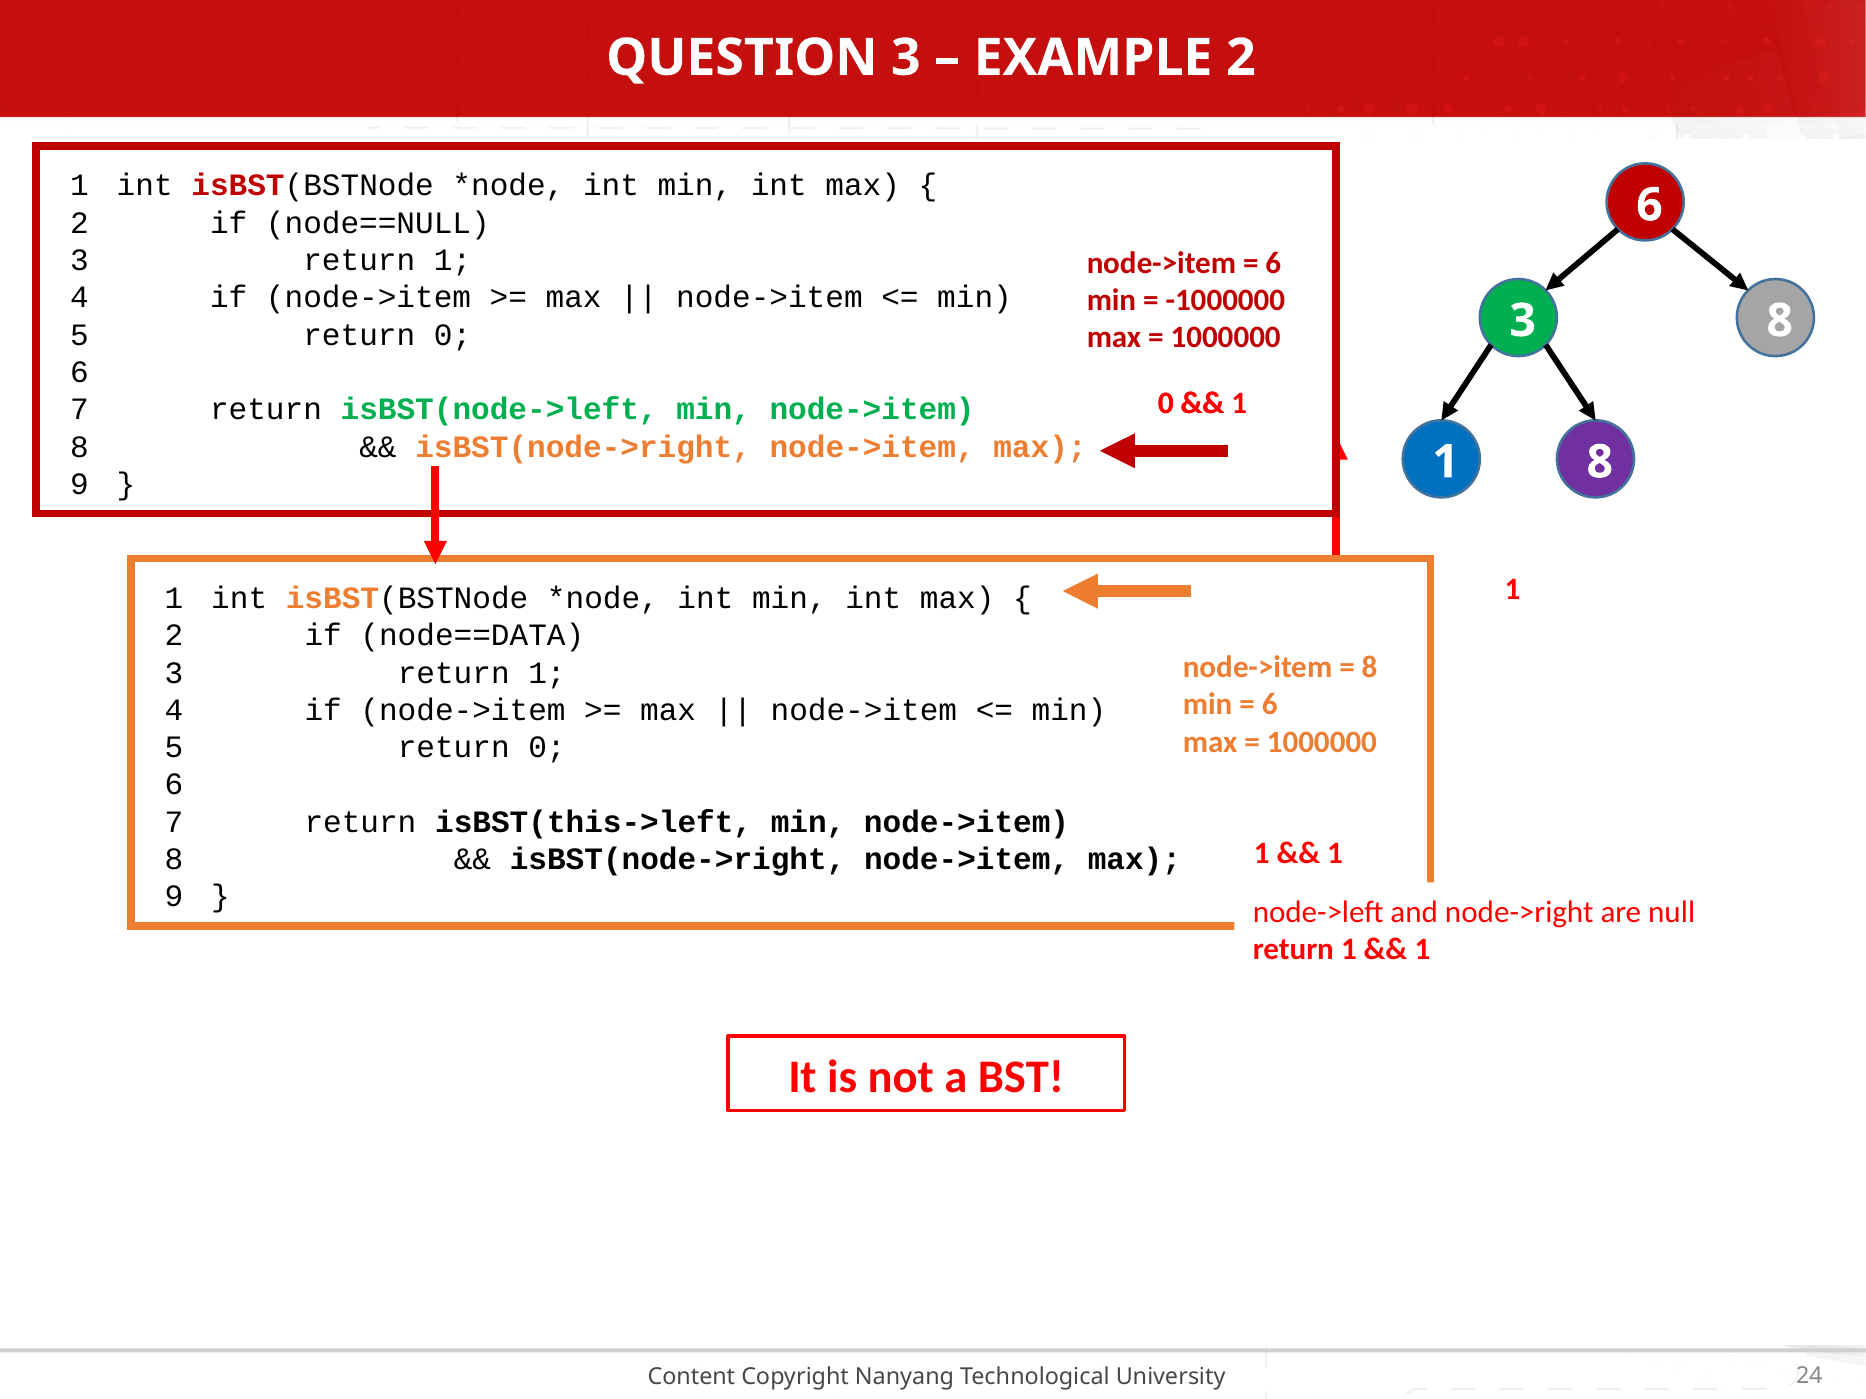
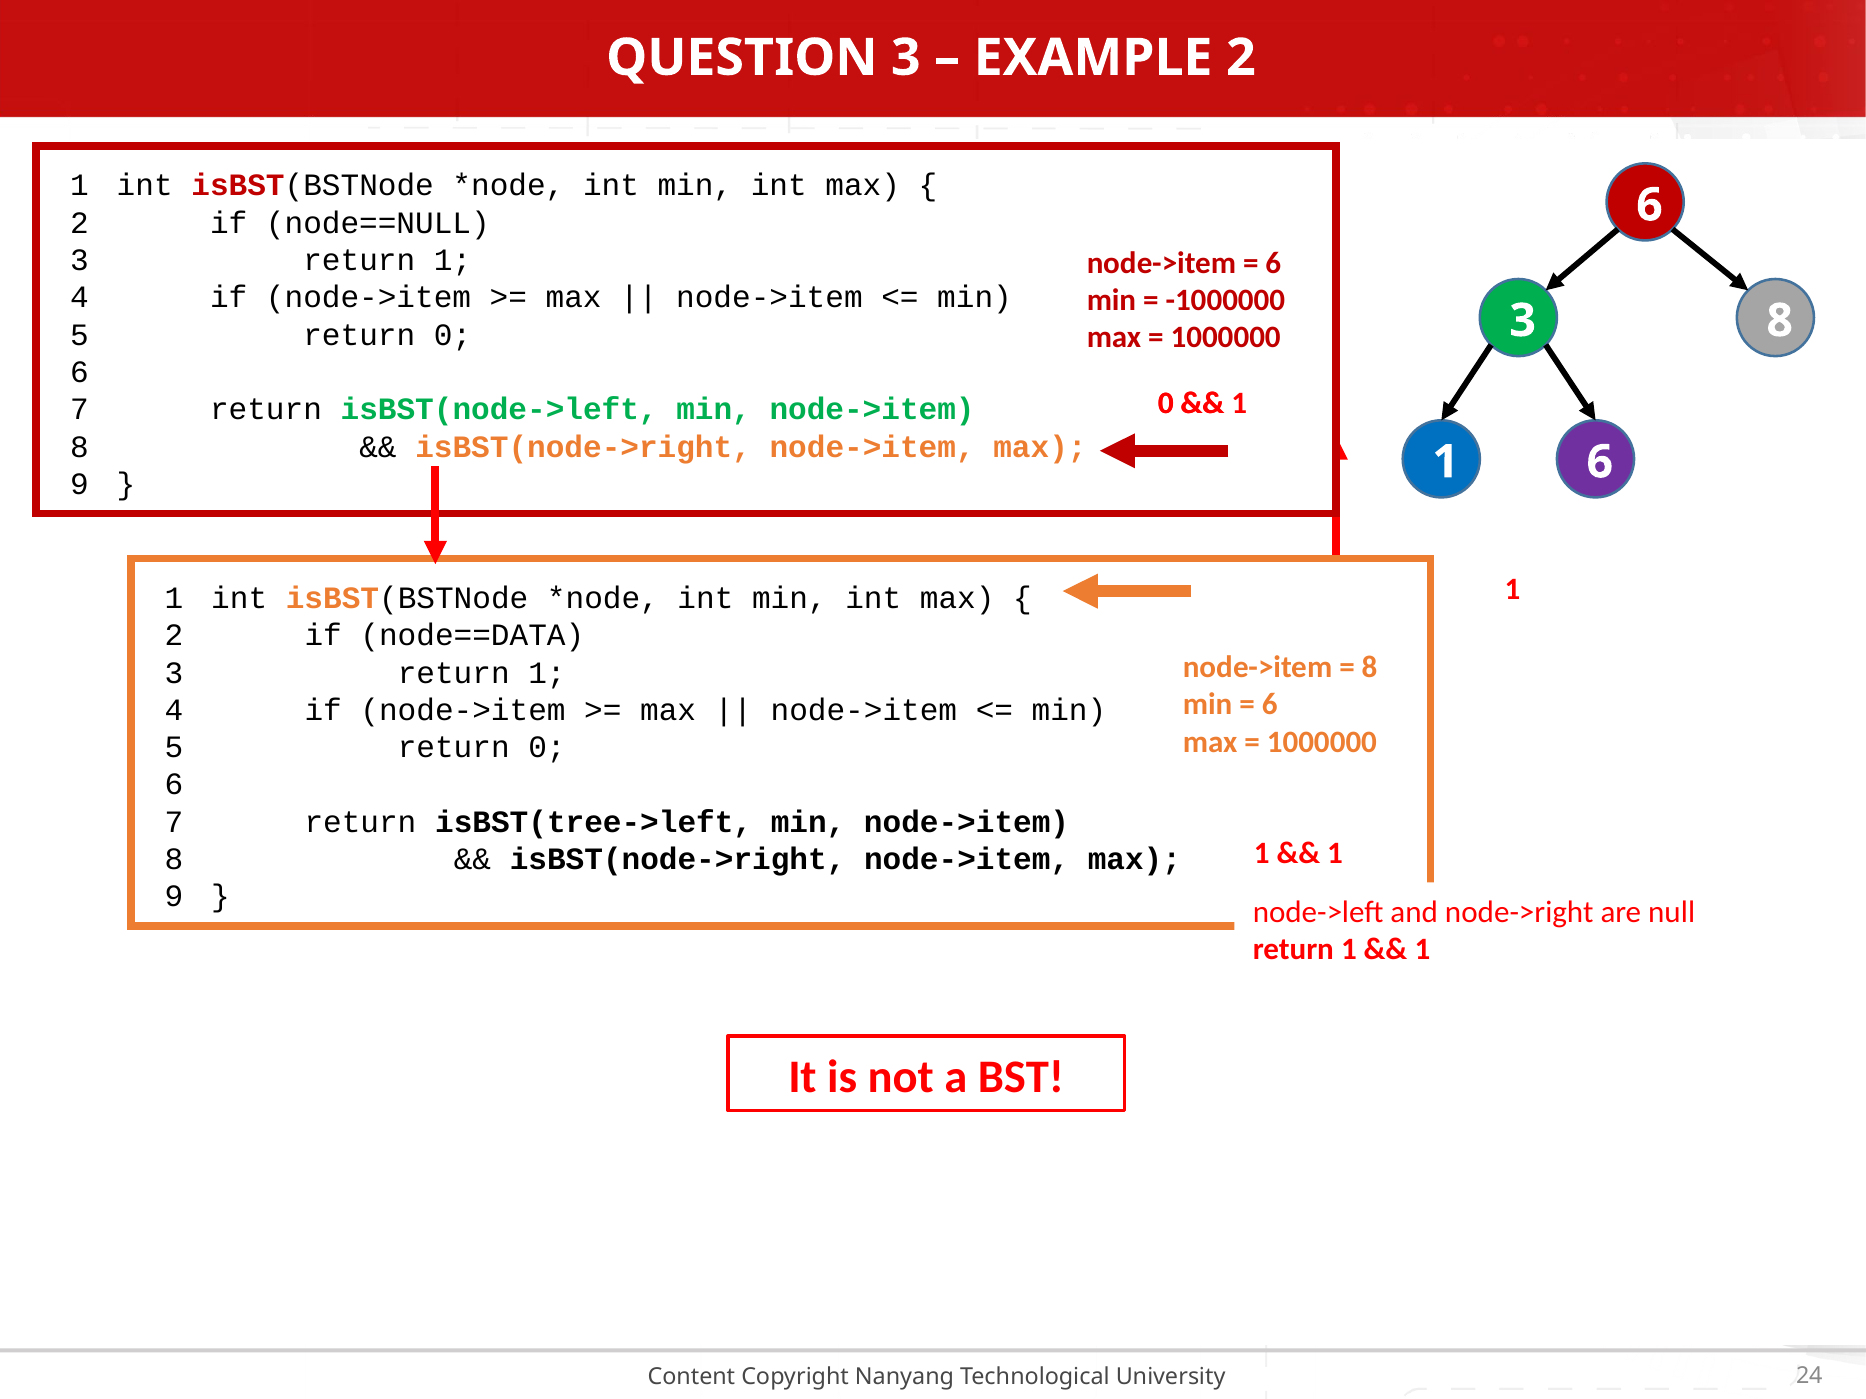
1 8: 8 -> 6
isBST(this->left: isBST(this->left -> isBST(tree->left
